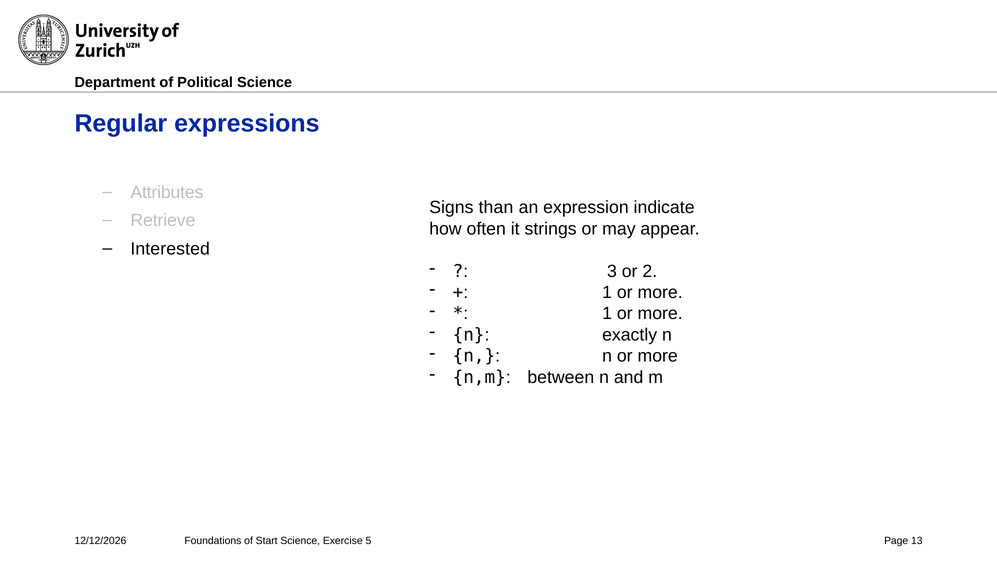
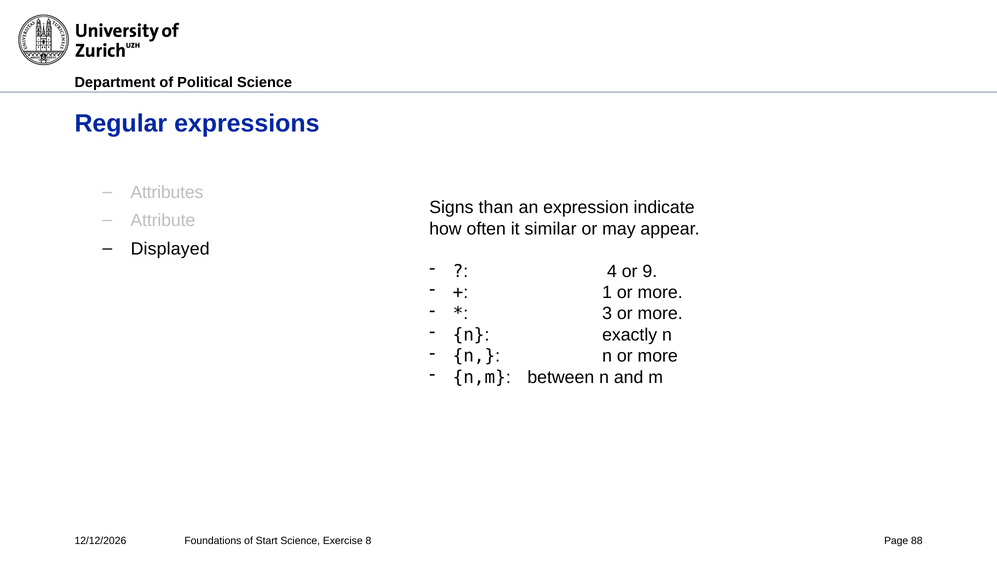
Retrieve: Retrieve -> Attribute
strings: strings -> similar
Interested: Interested -> Displayed
3: 3 -> 4
2: 2 -> 9
1 at (607, 314): 1 -> 3
5: 5 -> 8
13: 13 -> 88
